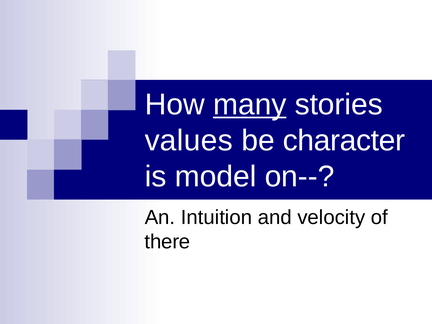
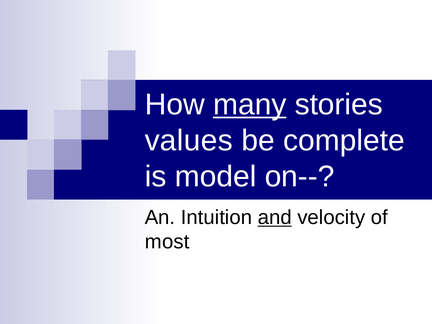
character: character -> complete
and underline: none -> present
there: there -> most
